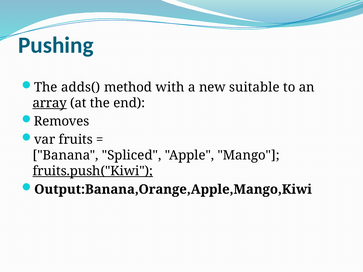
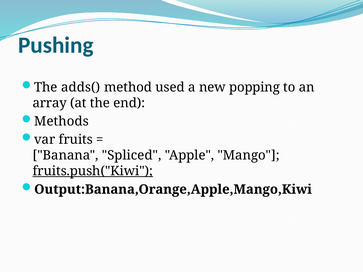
with: with -> used
suitable: suitable -> popping
array underline: present -> none
Removes: Removes -> Methods
